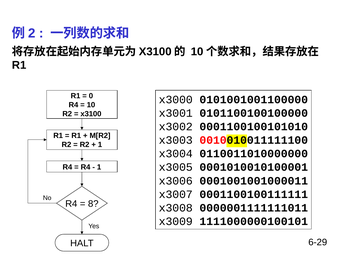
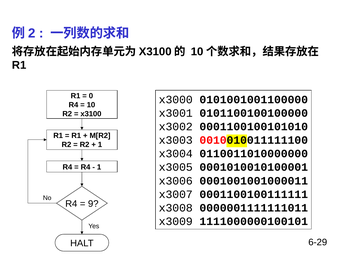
8: 8 -> 9
